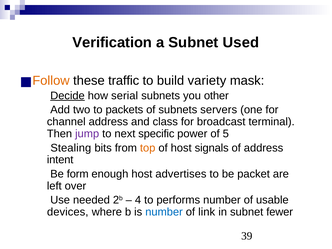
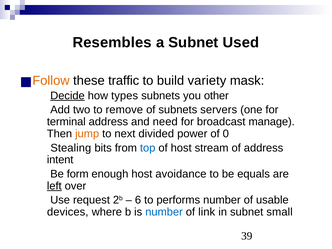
Verification: Verification -> Resembles
serial: serial -> types
packets: packets -> remove
channel: channel -> terminal
class: class -> need
terminal: terminal -> manage
jump colour: purple -> orange
specific: specific -> divided
5: 5 -> 0
top colour: orange -> blue
signals: signals -> stream
advertises: advertises -> avoidance
packet: packet -> equals
left underline: none -> present
needed: needed -> request
4: 4 -> 6
fewer: fewer -> small
